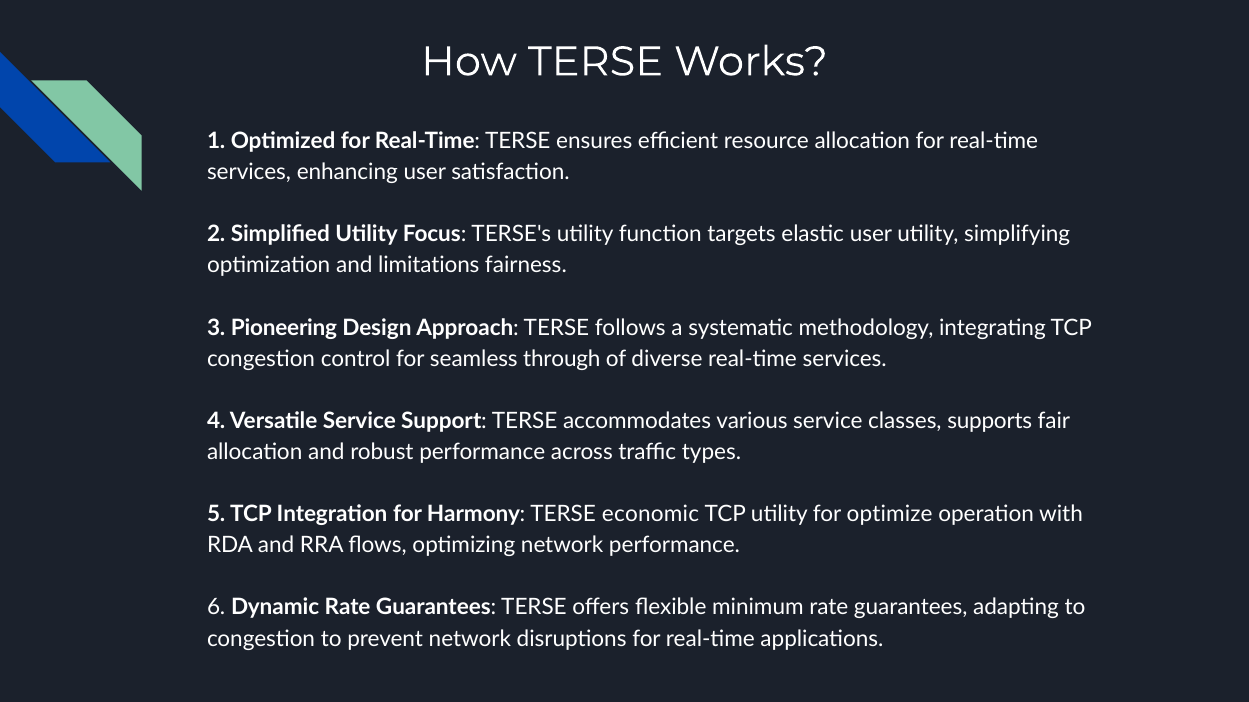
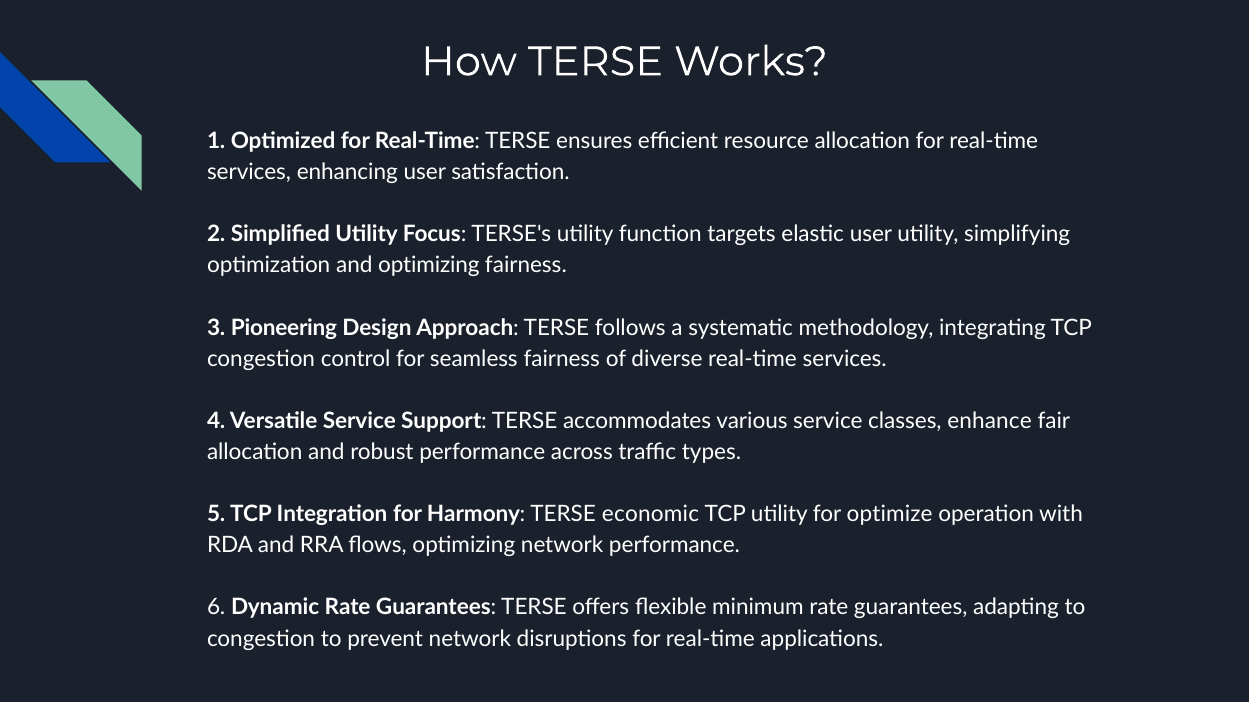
and limitations: limitations -> optimizing
seamless through: through -> fairness
supports: supports -> enhance
